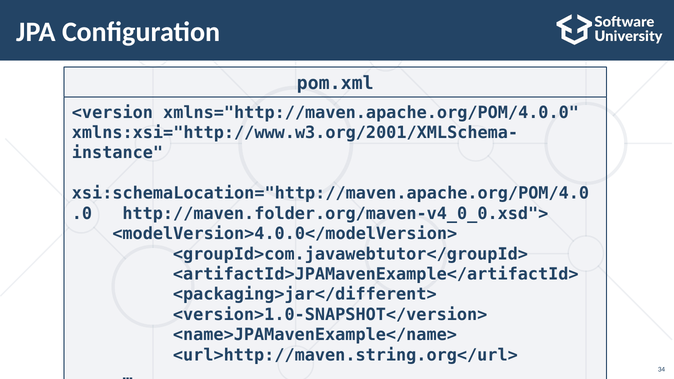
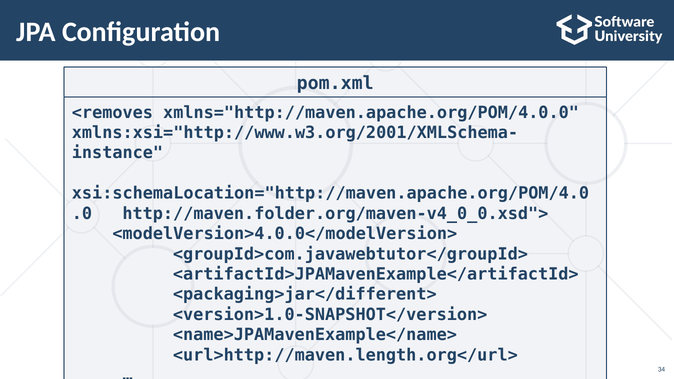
<version: <version -> <removes
<url>http://maven.string.org</url>: <url>http://maven.string.org</url> -> <url>http://maven.length.org</url>
